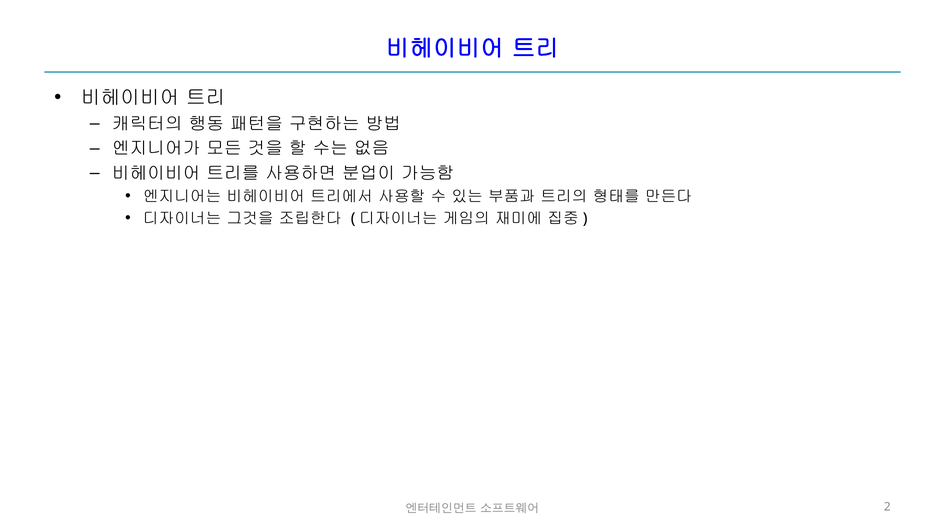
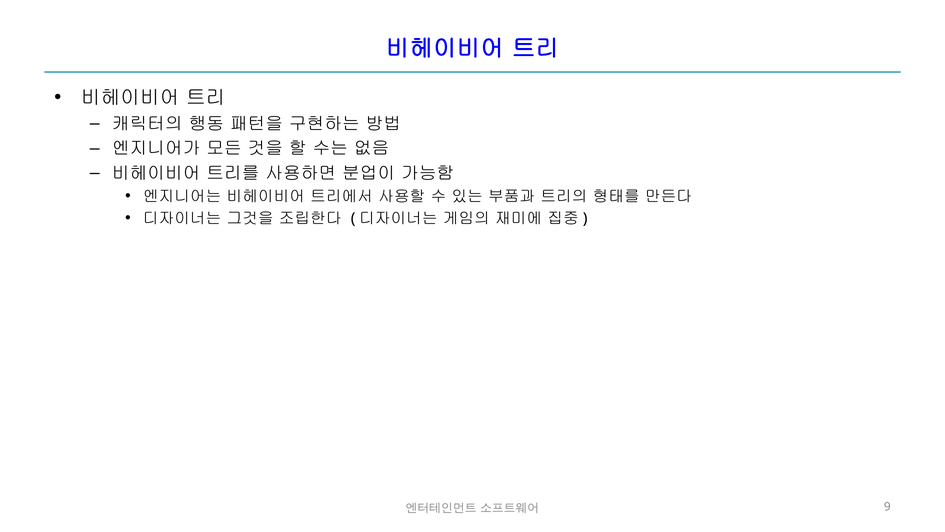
2: 2 -> 9
